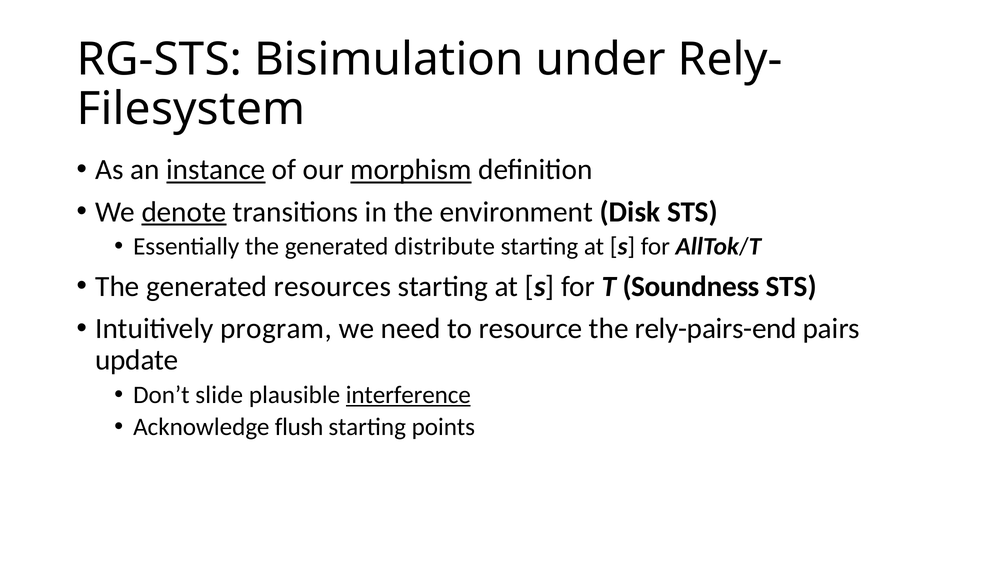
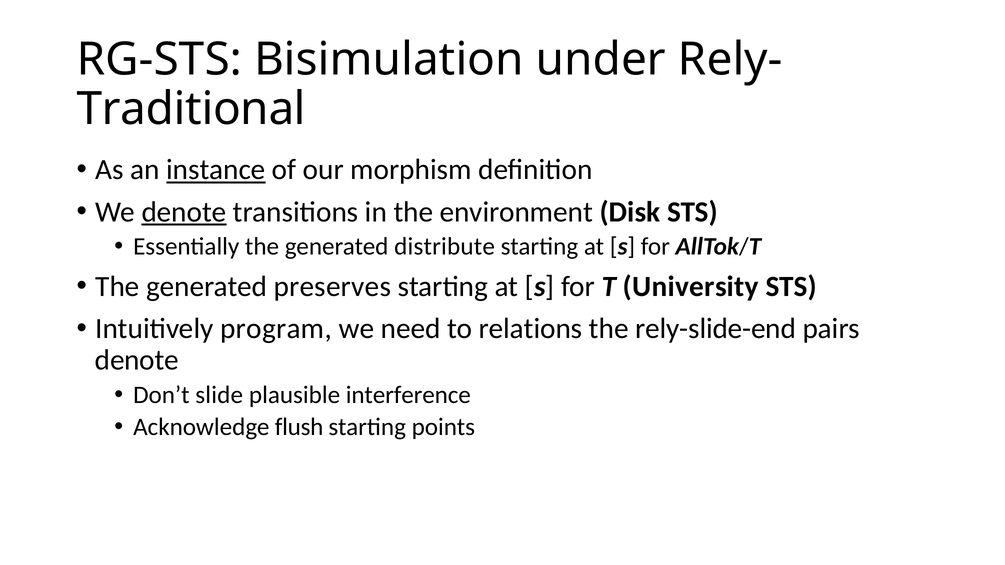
Filesystem: Filesystem -> Traditional
morphism underline: present -> none
resources: resources -> preserves
Soundness: Soundness -> University
resource: resource -> relations
rely-pairs-end: rely-pairs-end -> rely-slide-end
update at (137, 360): update -> denote
interference underline: present -> none
